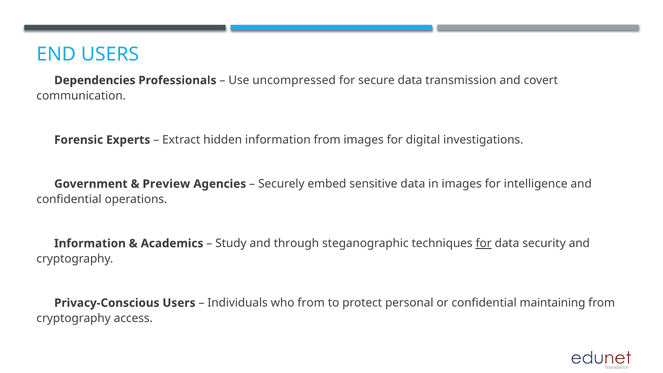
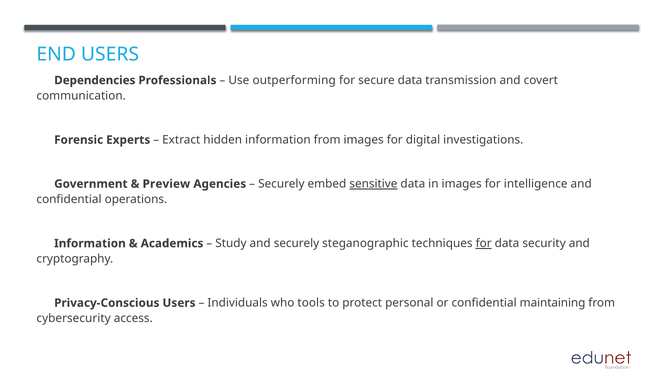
uncompressed: uncompressed -> outperforming
sensitive underline: none -> present
and through: through -> securely
who from: from -> tools
cryptography at (74, 318): cryptography -> cybersecurity
